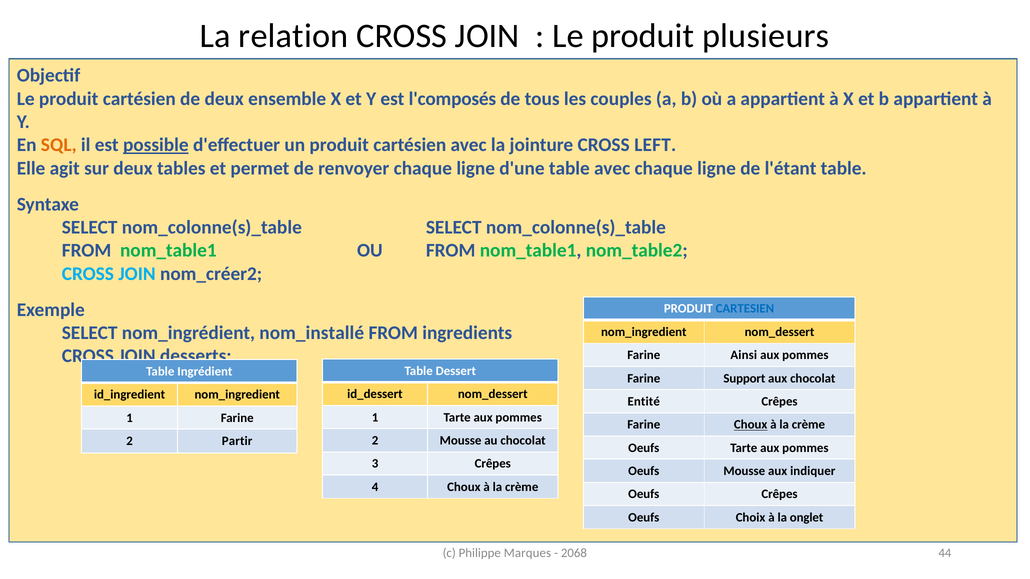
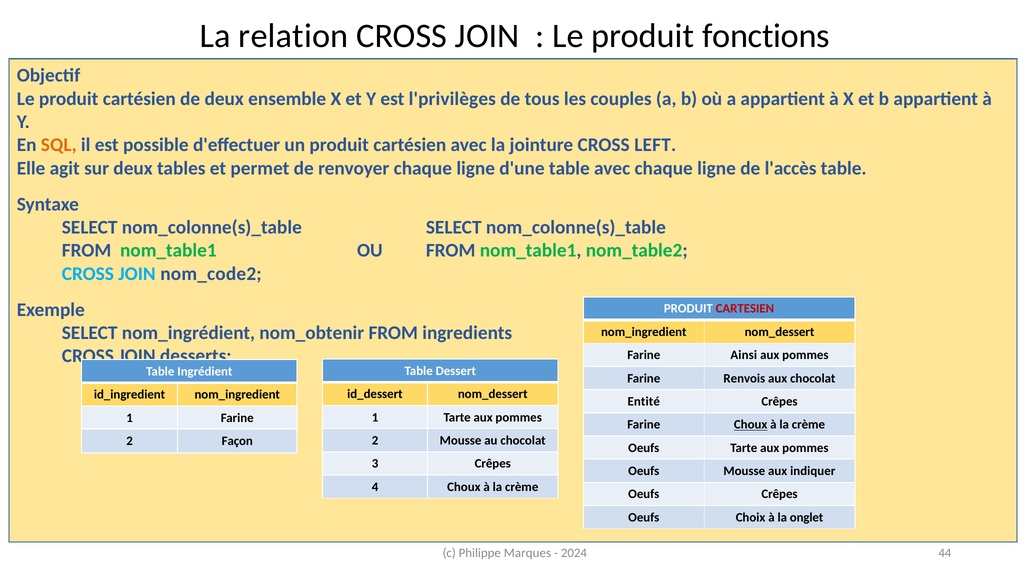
plusieurs: plusieurs -> fonctions
l'composés: l'composés -> l'privilèges
possible underline: present -> none
l'étant: l'étant -> l'accès
nom_créer2: nom_créer2 -> nom_code2
CARTESIEN colour: blue -> red
nom_installé: nom_installé -> nom_obtenir
Support: Support -> Renvois
Partir: Partir -> Façon
2068: 2068 -> 2024
